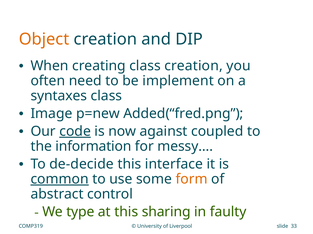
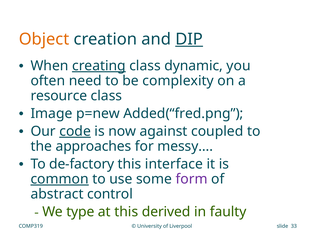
DIP underline: none -> present
creating underline: none -> present
class creation: creation -> dynamic
implement: implement -> complexity
syntaxes: syntaxes -> resource
information: information -> approaches
de-decide: de-decide -> de-factory
form colour: orange -> purple
sharing: sharing -> derived
